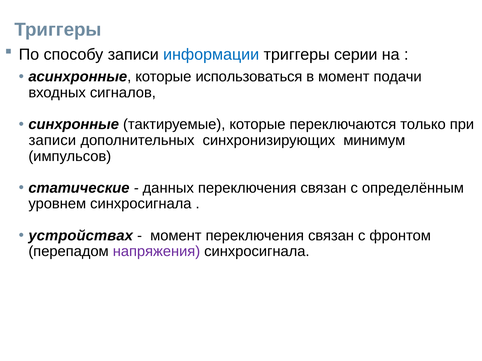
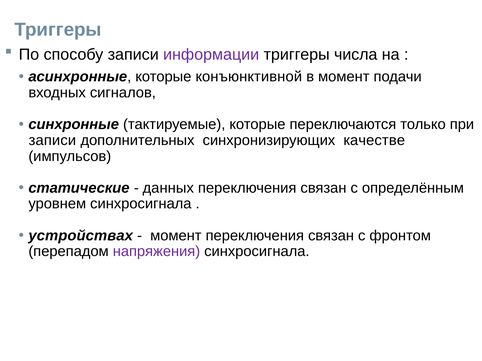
информации colour: blue -> purple
серии: серии -> числа
использоваться: использоваться -> конъюнктивной
минимум: минимум -> качестве
